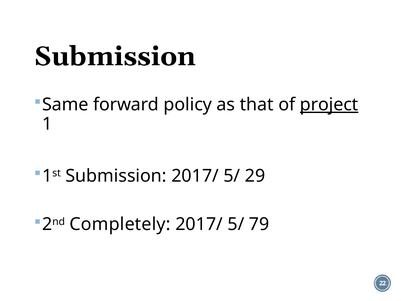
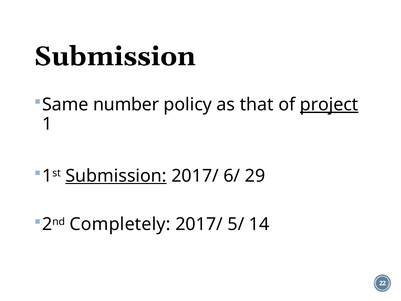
forward: forward -> number
Submission at (116, 176) underline: none -> present
5/ at (232, 176): 5/ -> 6/
79: 79 -> 14
